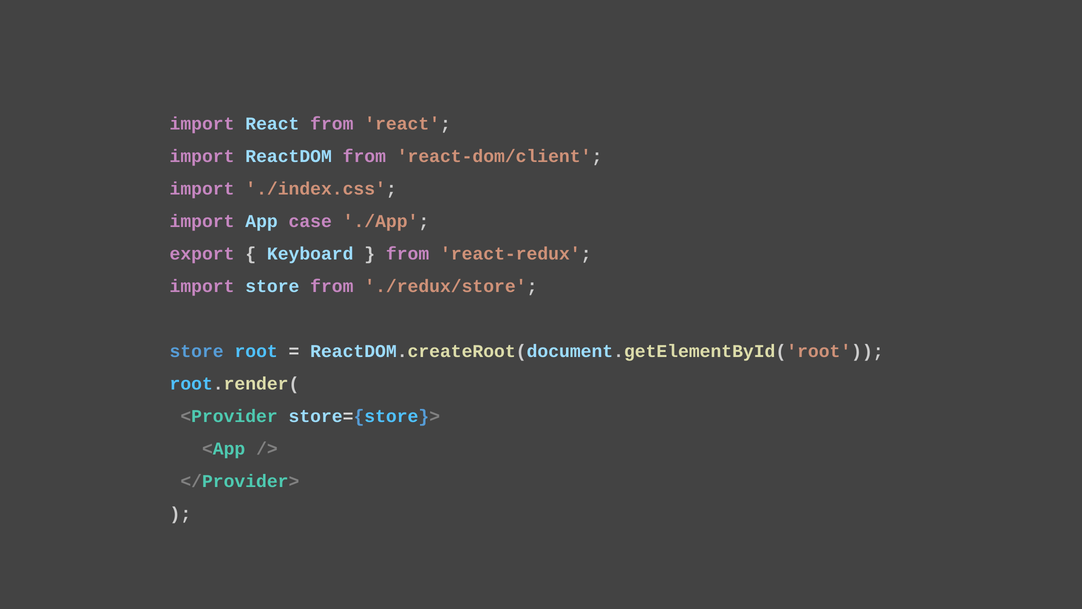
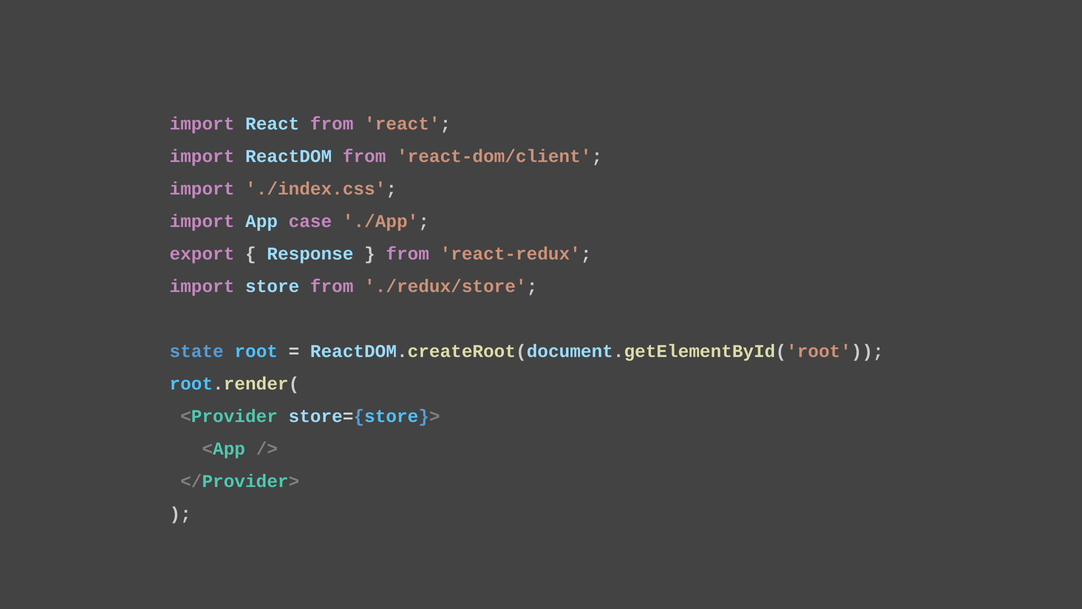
Keyboard: Keyboard -> Response
store at (197, 351): store -> state
